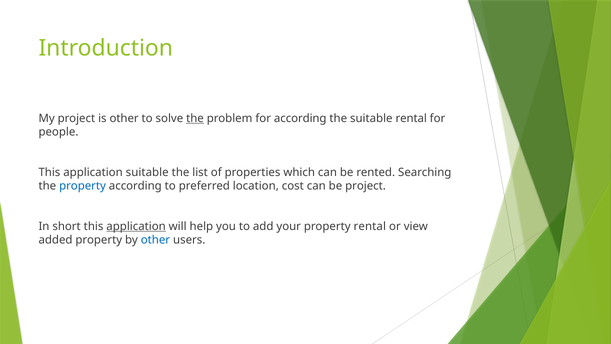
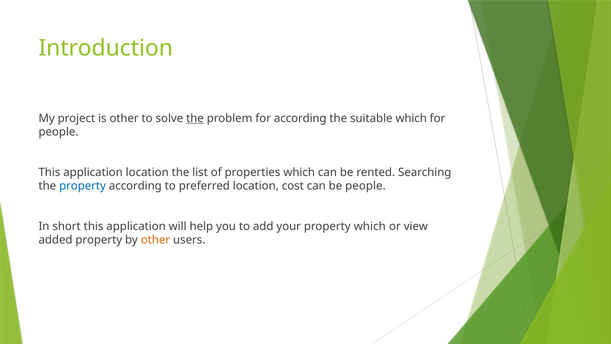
suitable rental: rental -> which
application suitable: suitable -> location
be project: project -> people
application at (136, 226) underline: present -> none
property rental: rental -> which
other at (155, 240) colour: blue -> orange
